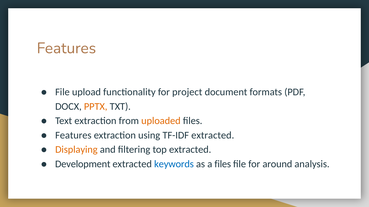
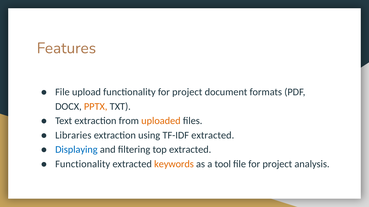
Features at (73, 136): Features -> Libraries
Displaying colour: orange -> blue
Development at (83, 164): Development -> Functionality
keywords colour: blue -> orange
a files: files -> tool
file for around: around -> project
